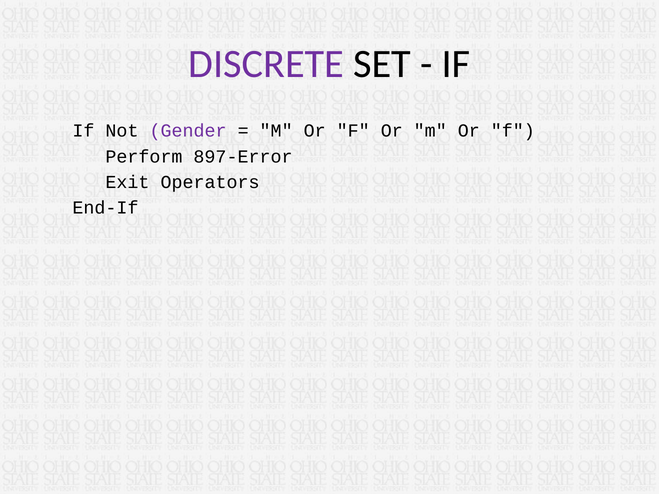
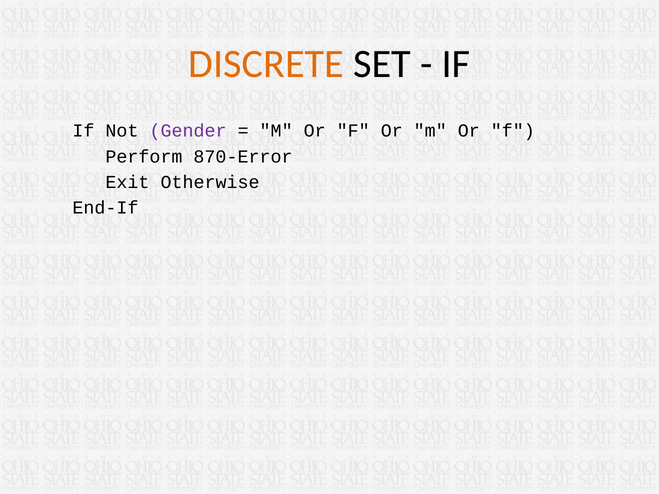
DISCRETE colour: purple -> orange
897-Error: 897-Error -> 870-Error
Operators: Operators -> Otherwise
